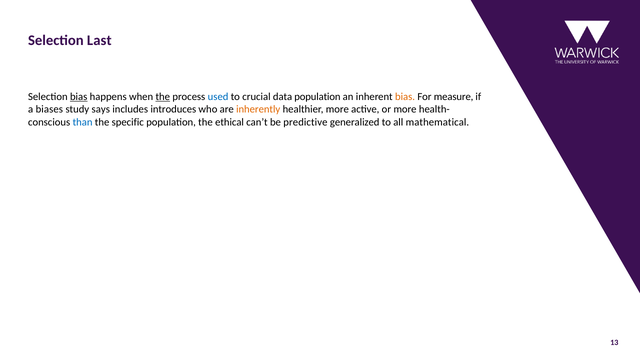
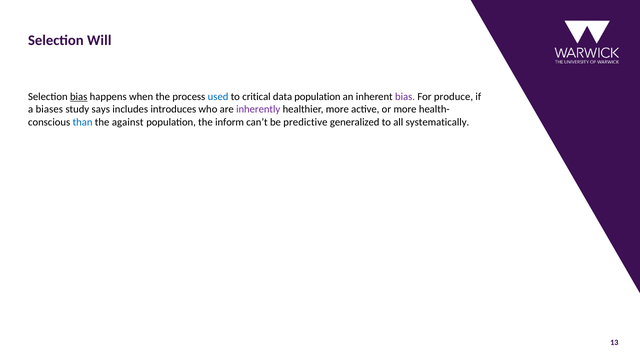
Last: Last -> Will
the at (163, 97) underline: present -> none
crucial: crucial -> critical
bias at (405, 97) colour: orange -> purple
measure: measure -> produce
inherently colour: orange -> purple
specific: specific -> against
ethical: ethical -> inform
mathematical: mathematical -> systematically
